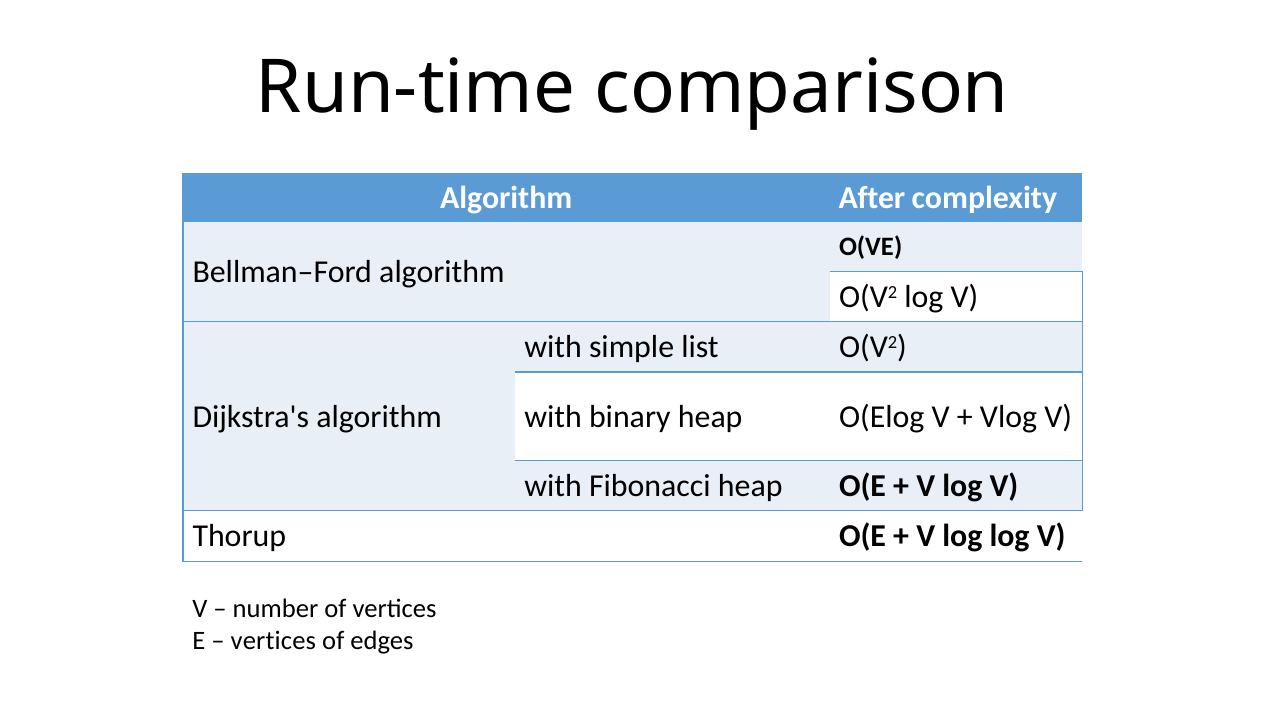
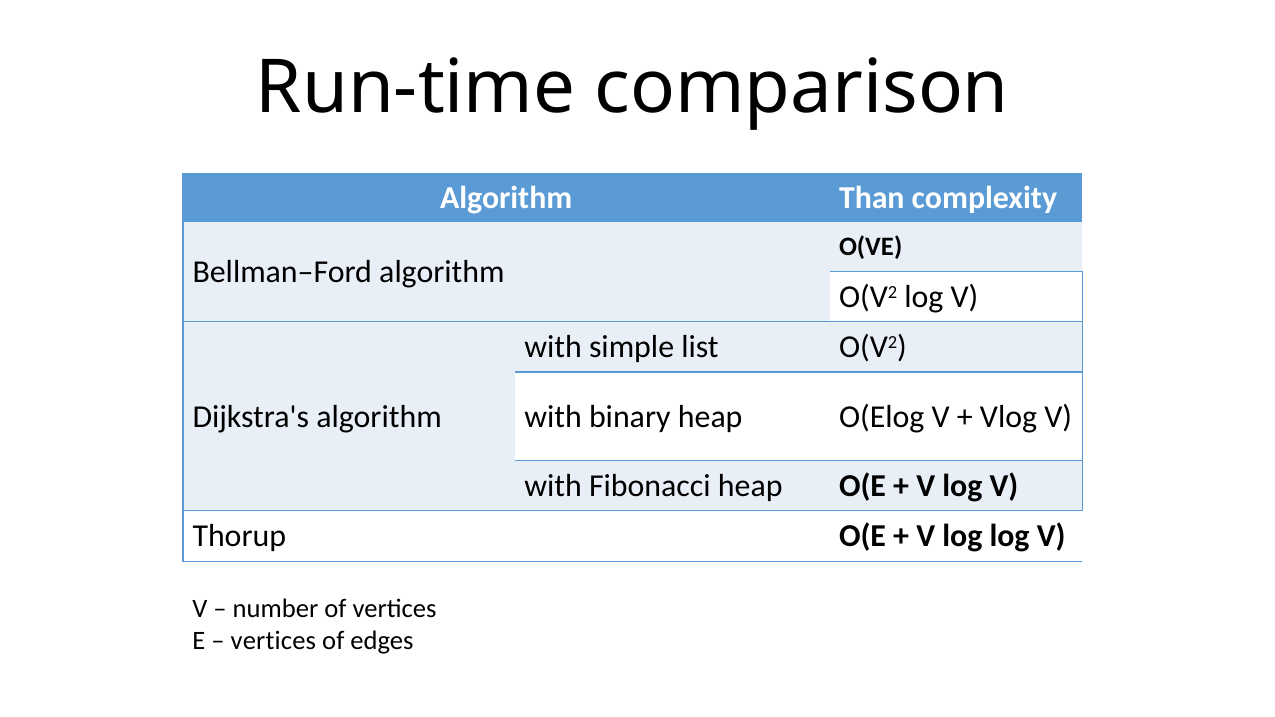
After: After -> Than
